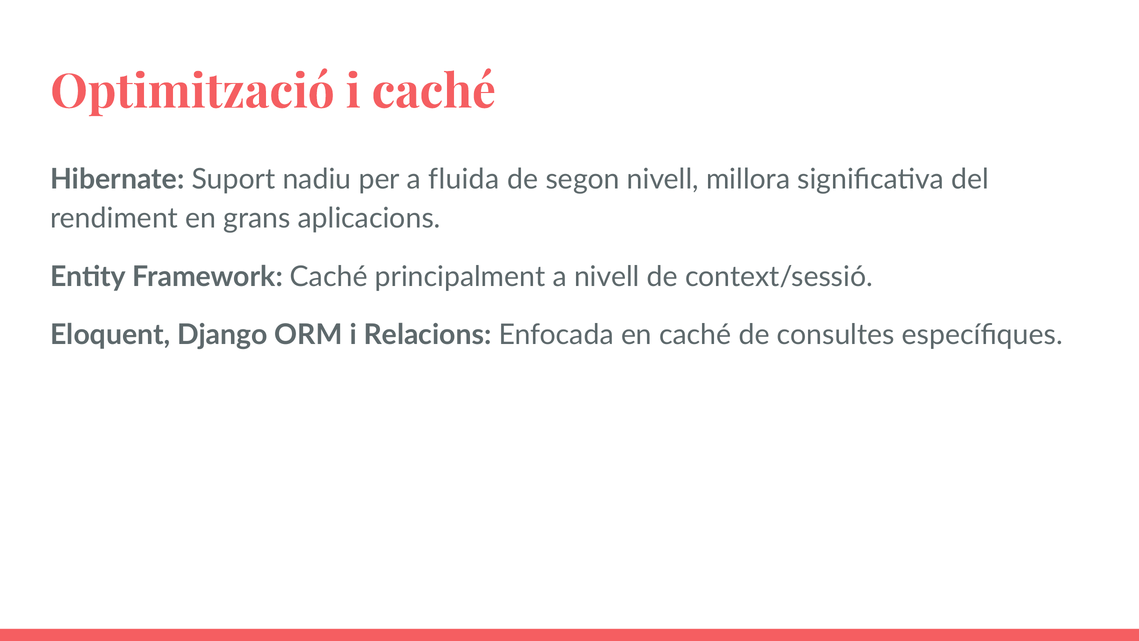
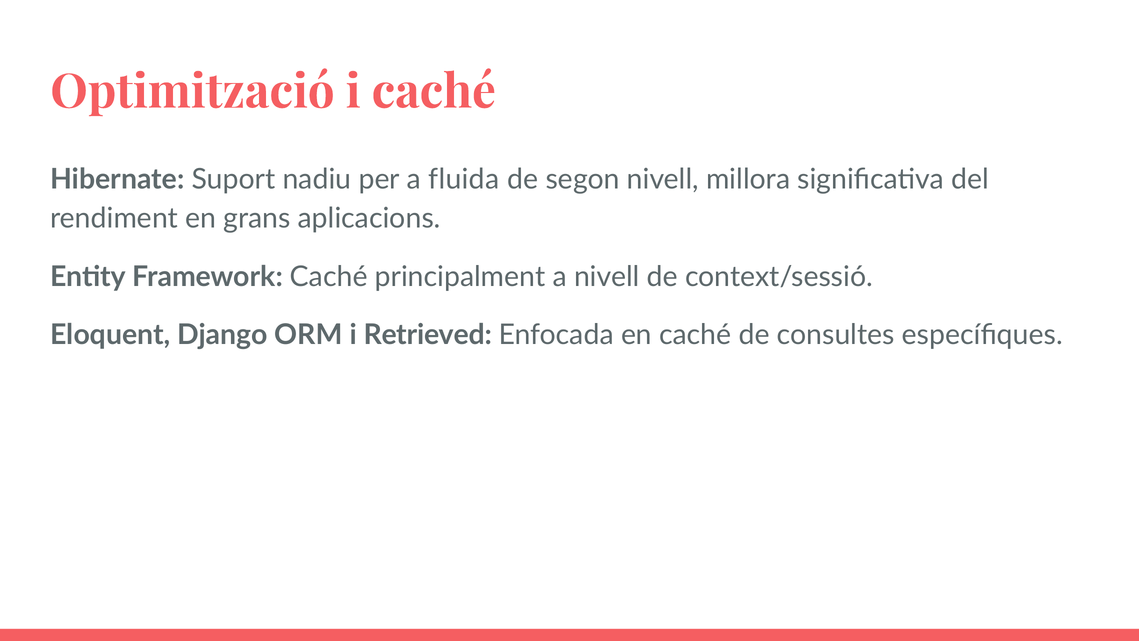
Relacions: Relacions -> Retrieved
